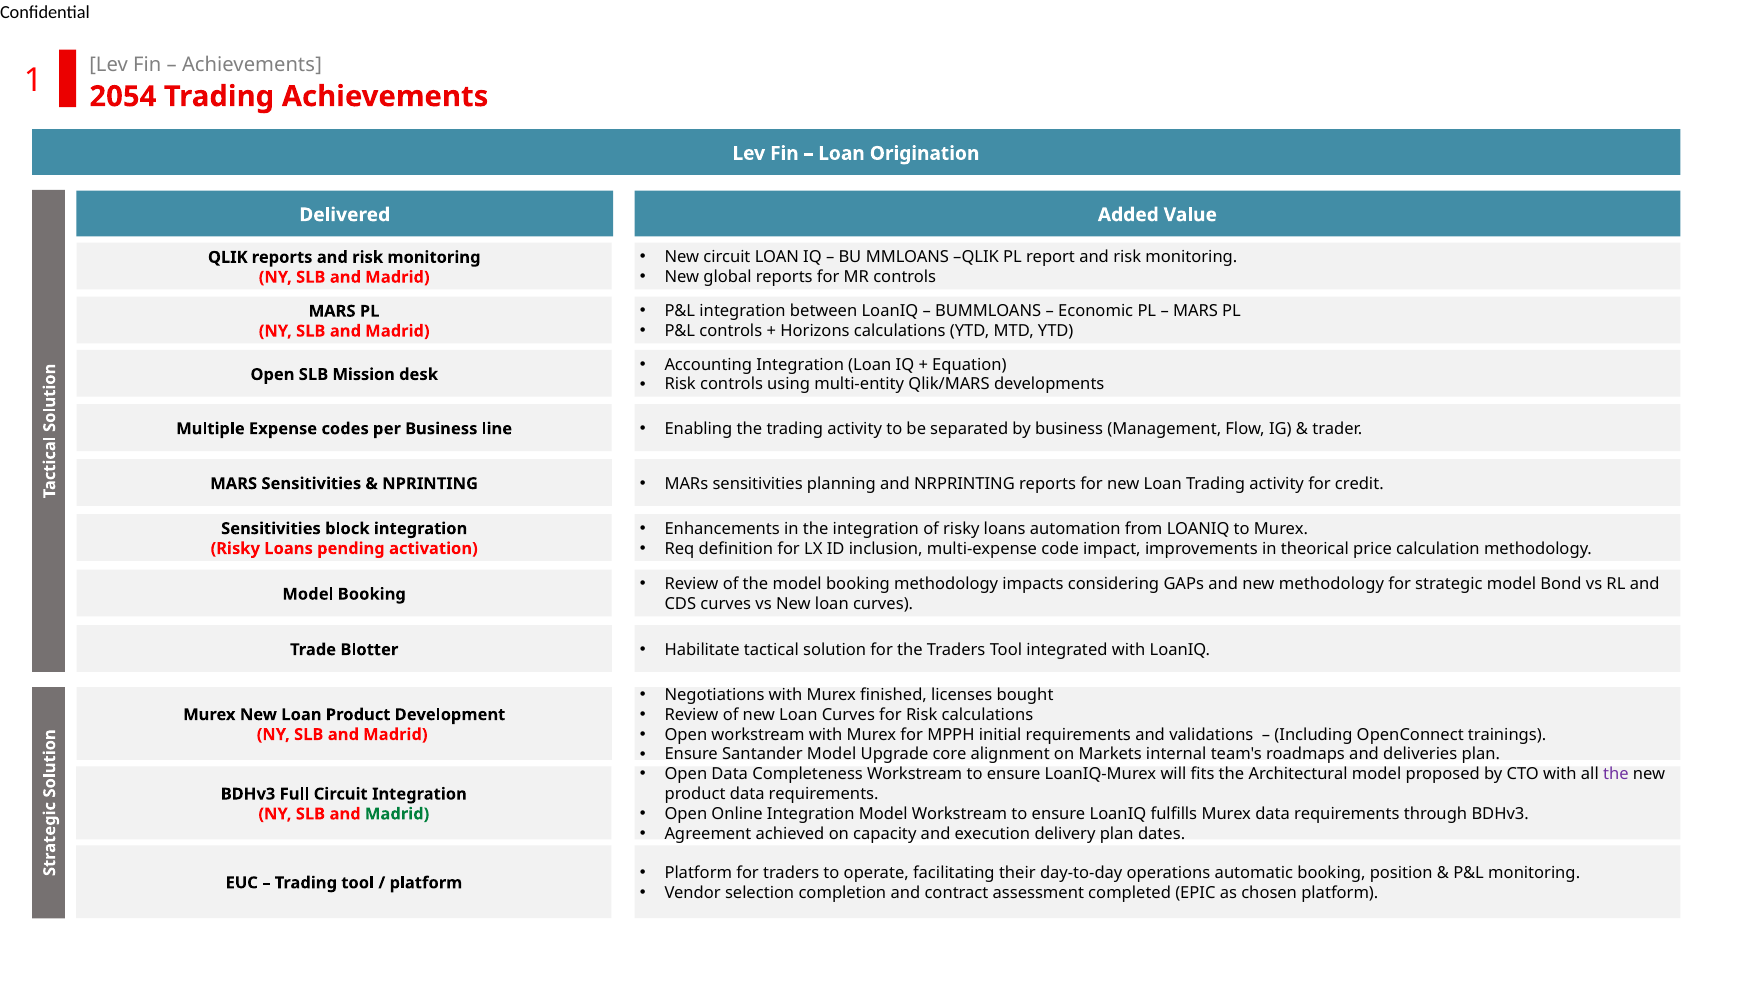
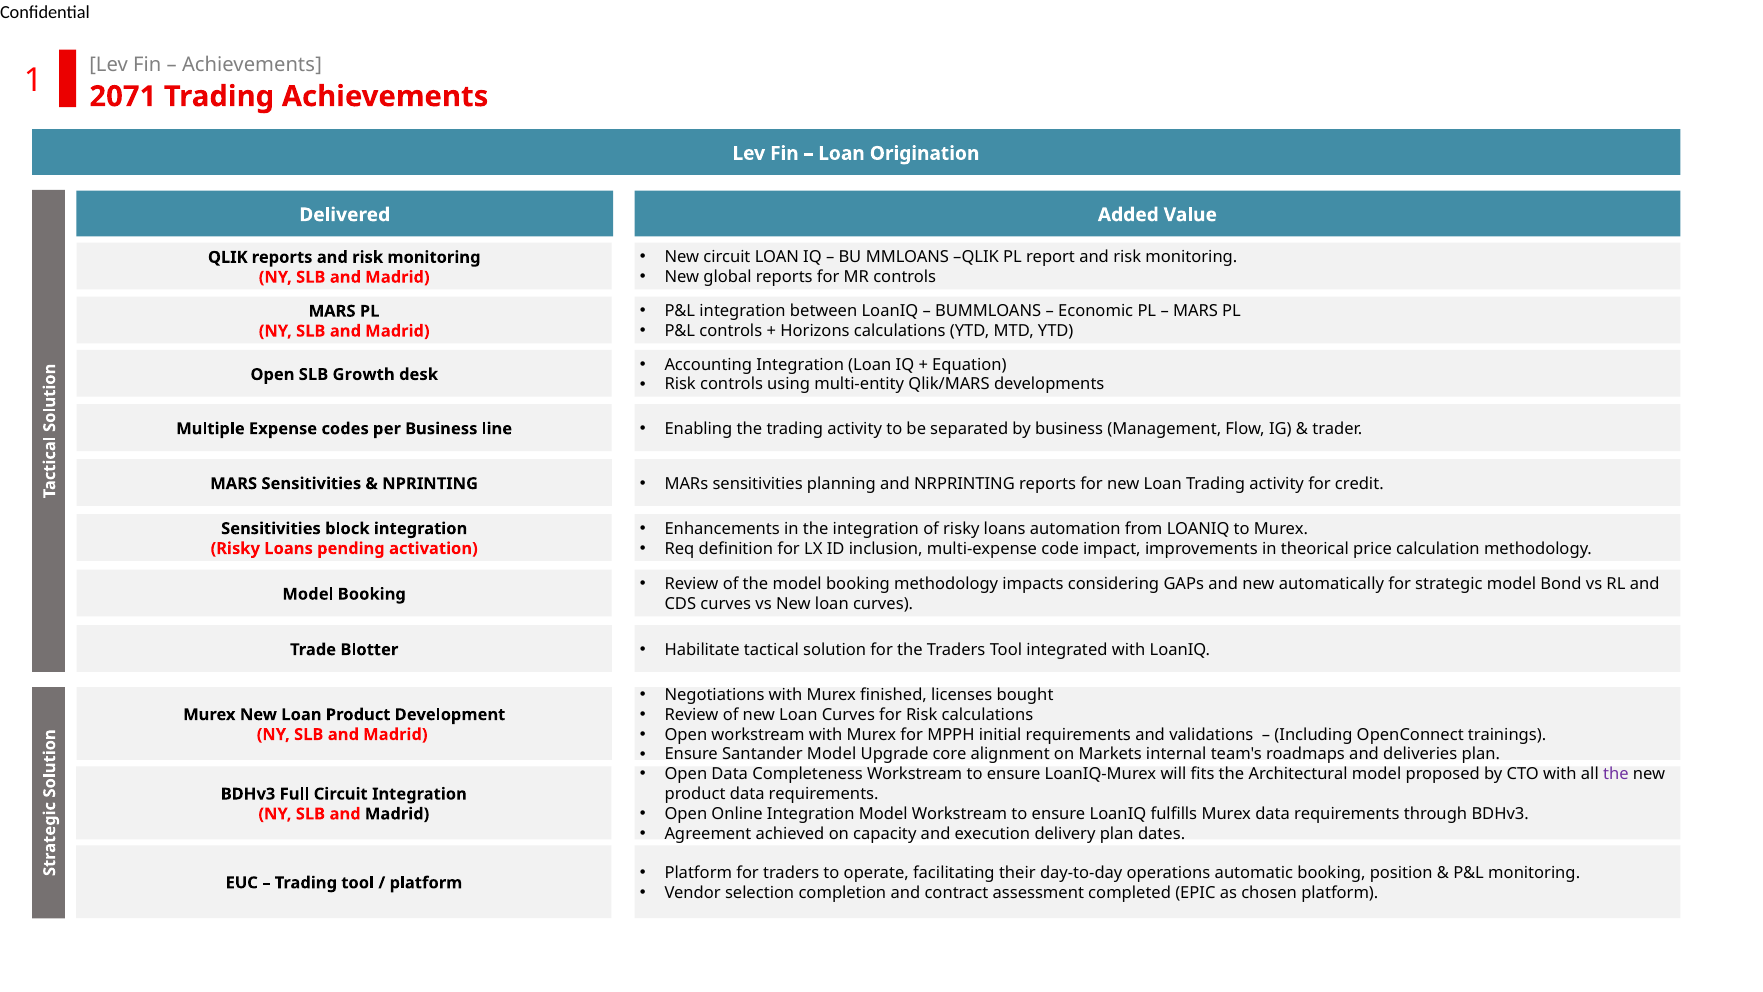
2054: 2054 -> 2071
Mission: Mission -> Growth
new methodology: methodology -> automatically
Madrid at (397, 814) colour: green -> black
